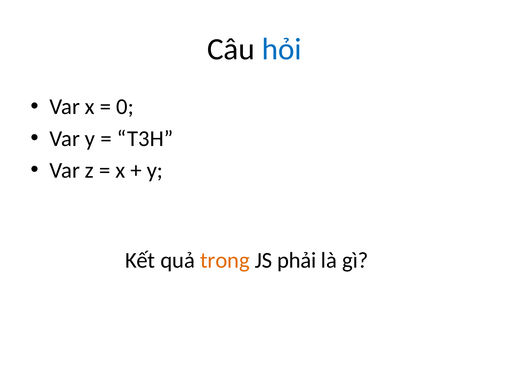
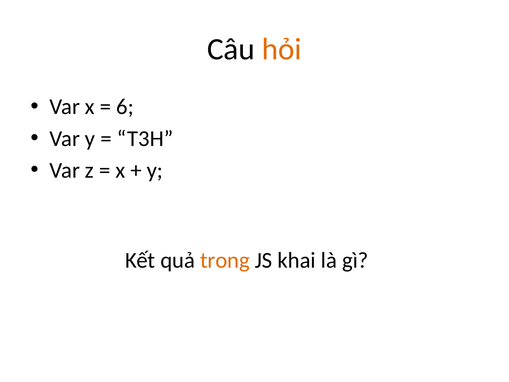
hỏi colour: blue -> orange
0: 0 -> 6
phải: phải -> khai
